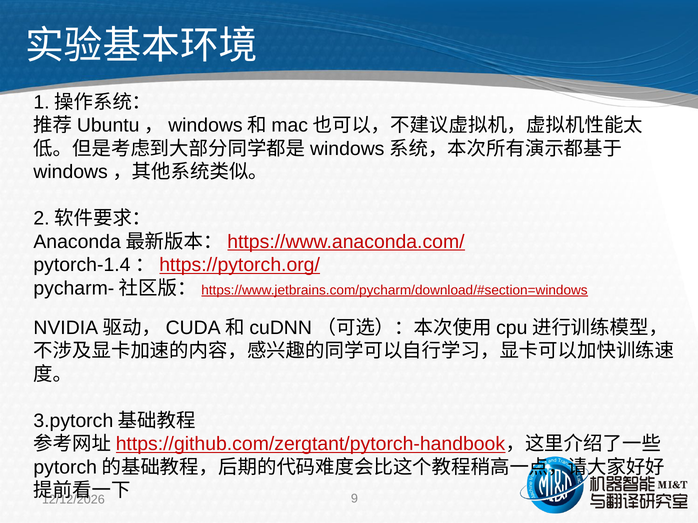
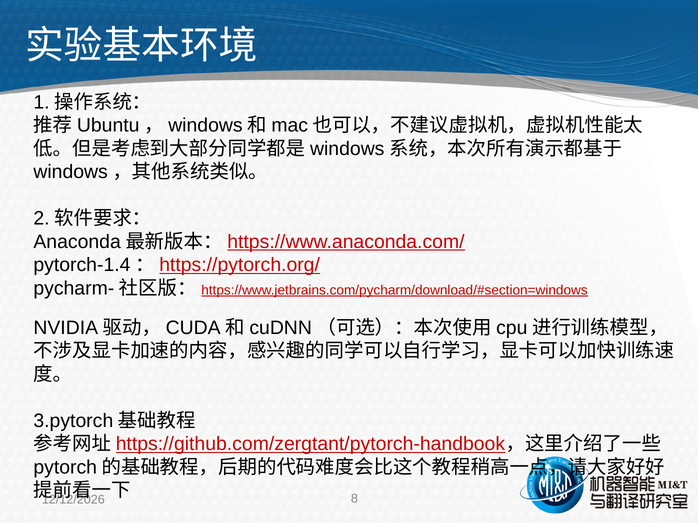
9: 9 -> 8
